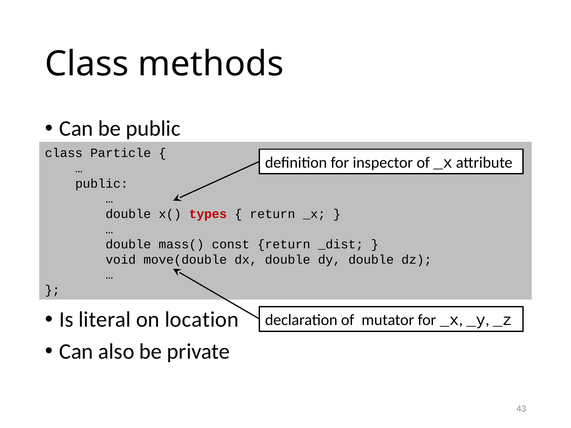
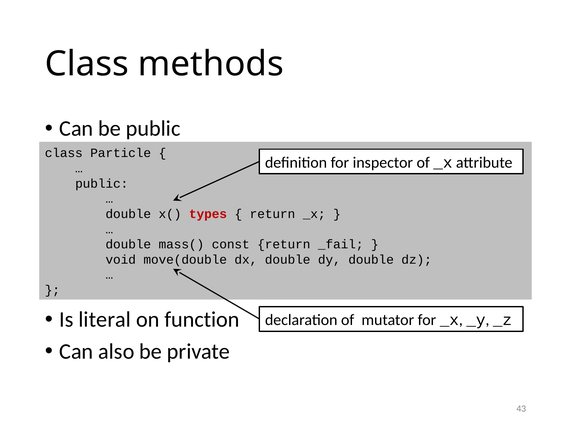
_dist: _dist -> _fail
location: location -> function
